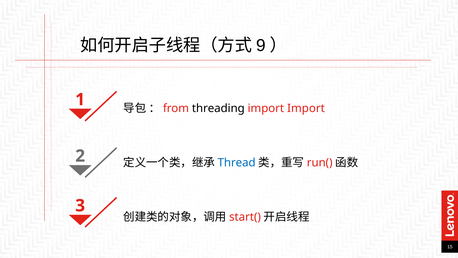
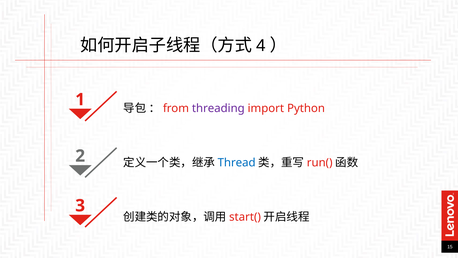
9: 9 -> 4
threading colour: black -> purple
import Import: Import -> Python
